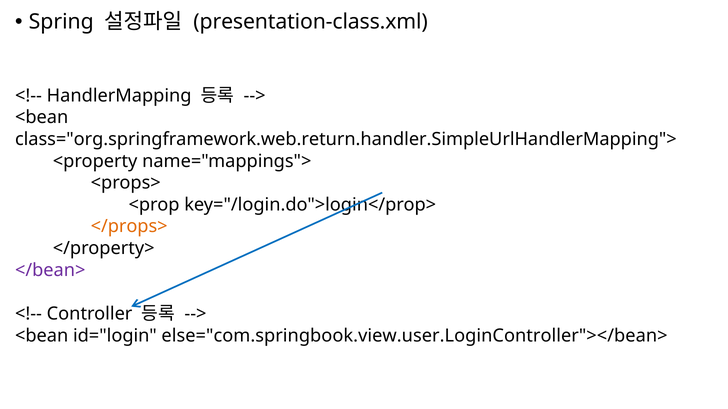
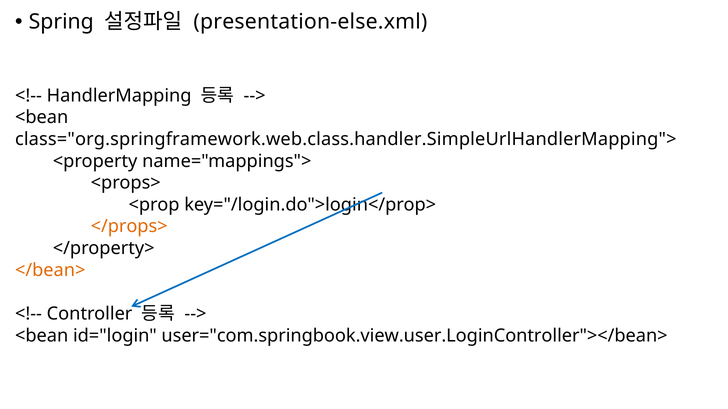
presentation-class.xml: presentation-class.xml -> presentation-else.xml
class="org.springframework.web.return.handler.SimpleUrlHandlerMapping">: class="org.springframework.web.return.handler.SimpleUrlHandlerMapping"> -> class="org.springframework.web.class.handler.SimpleUrlHandlerMapping">
</bean> colour: purple -> orange
else="com.springbook.view.user.LoginController"></bean>: else="com.springbook.view.user.LoginController"></bean> -> user="com.springbook.view.user.LoginController"></bean>
